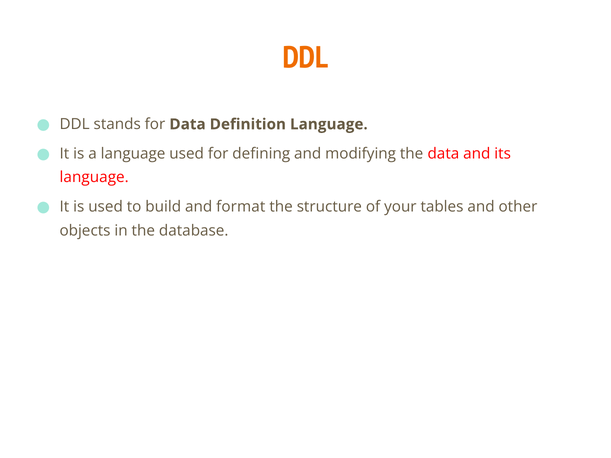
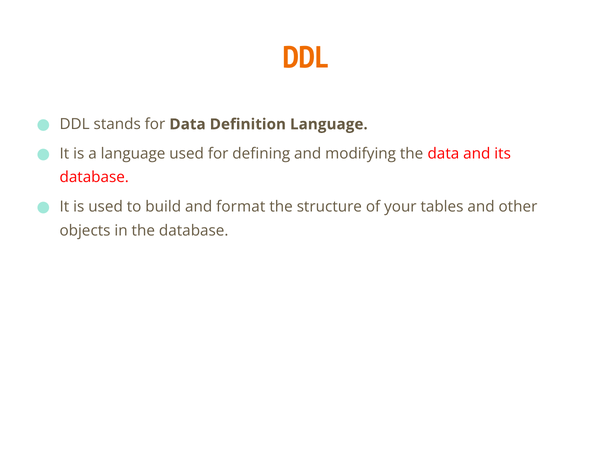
language at (94, 178): language -> database
